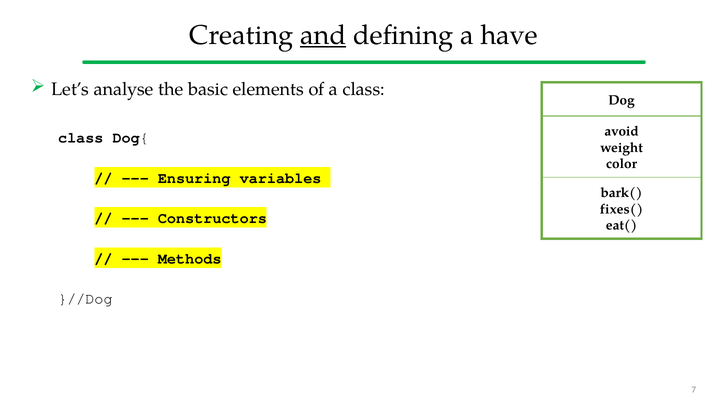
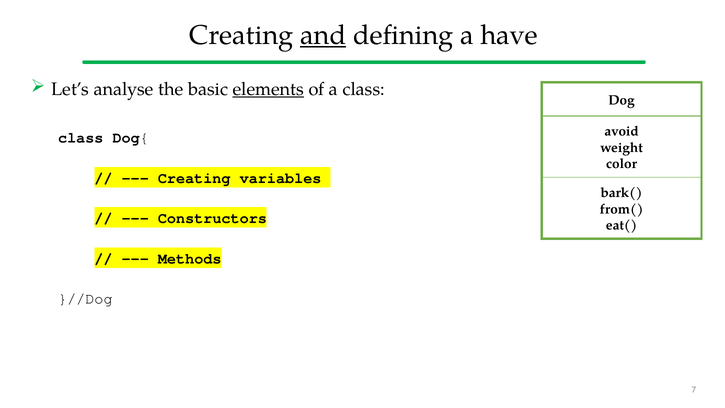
elements underline: none -> present
Ensuring at (194, 178): Ensuring -> Creating
fixes(: fixes( -> from(
